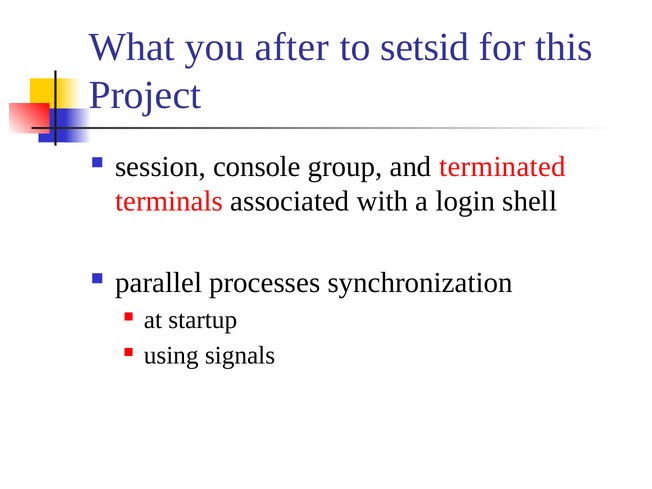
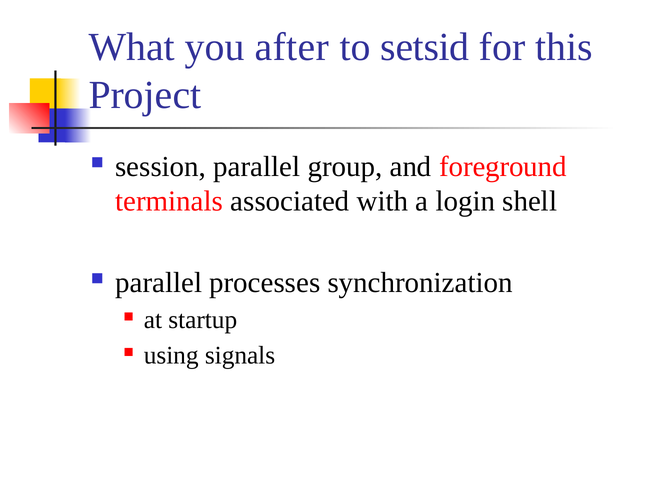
session console: console -> parallel
terminated: terminated -> foreground
